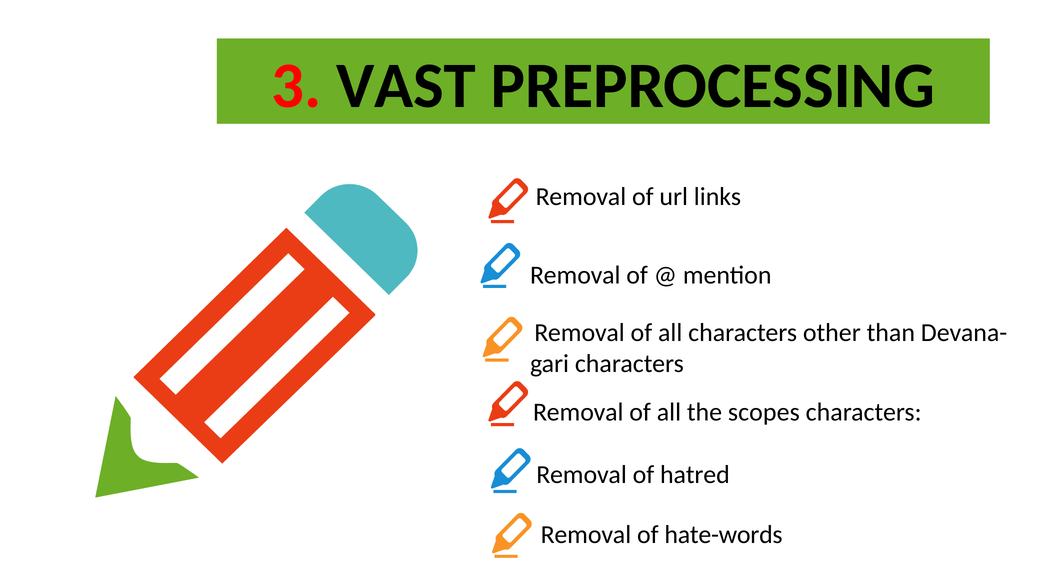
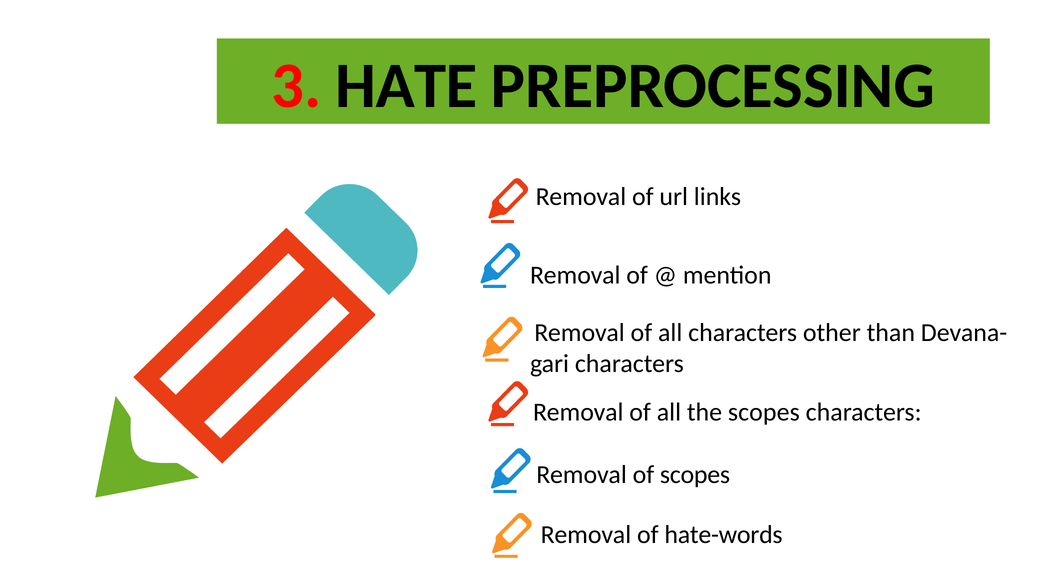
VAST: VAST -> HATE
of hatred: hatred -> scopes
